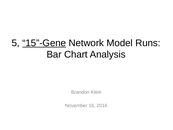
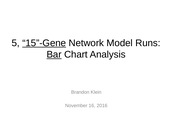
Bar underline: none -> present
